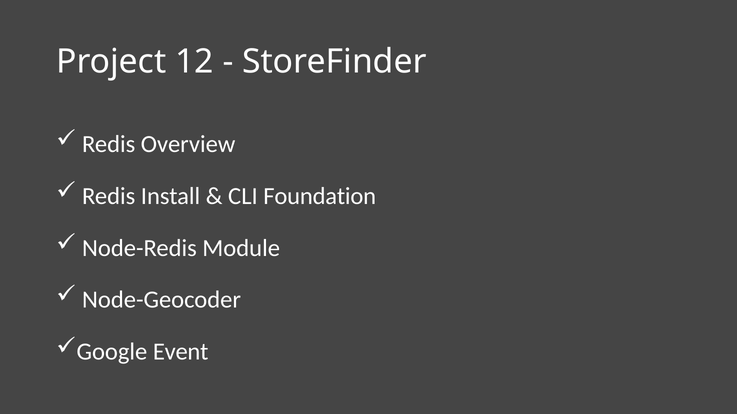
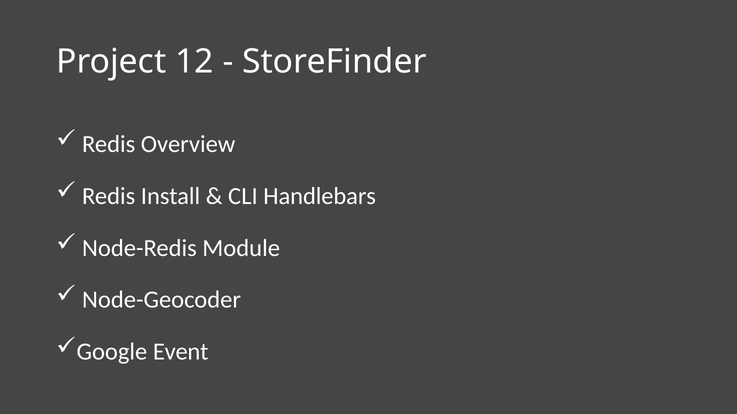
Foundation: Foundation -> Handlebars
